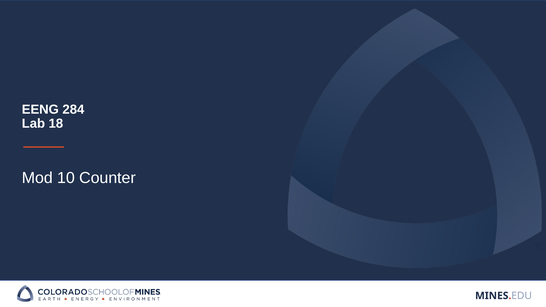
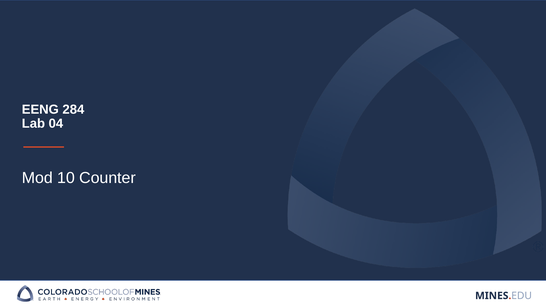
18: 18 -> 04
